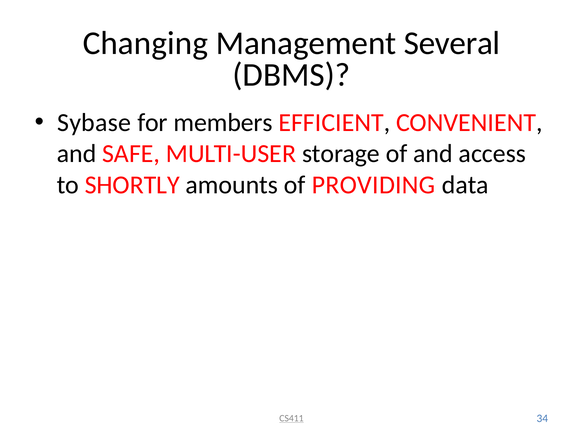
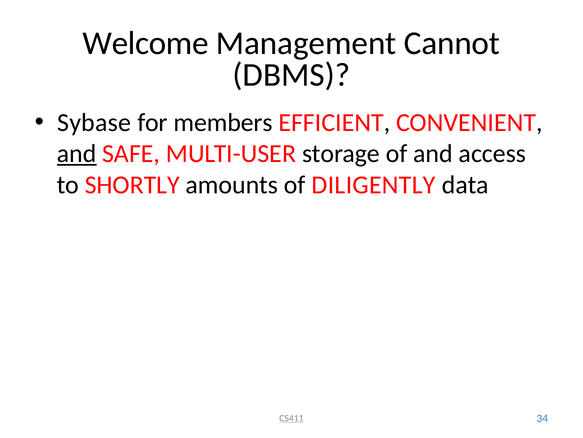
Changing: Changing -> Welcome
Several: Several -> Cannot
and at (77, 153) underline: none -> present
PROVIDING: PROVIDING -> DILIGENTLY
